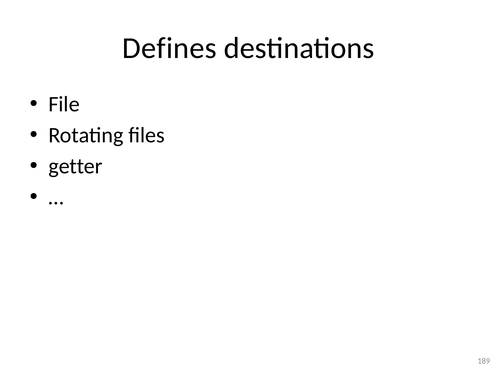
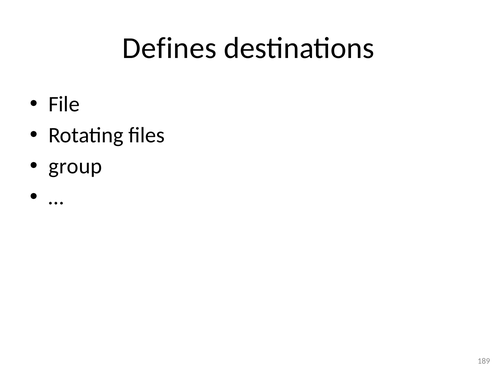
getter: getter -> group
